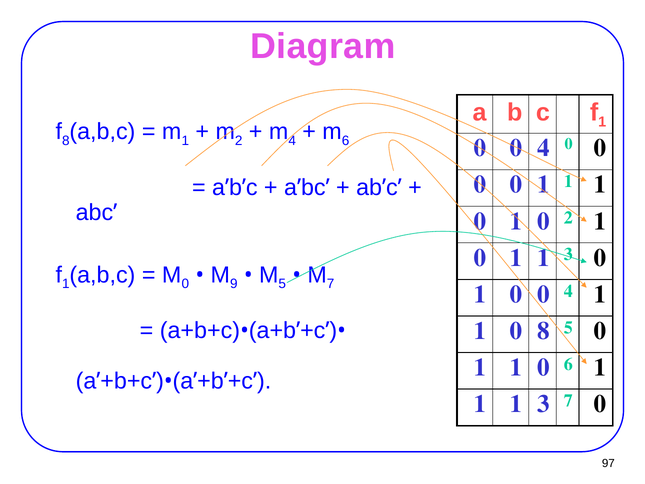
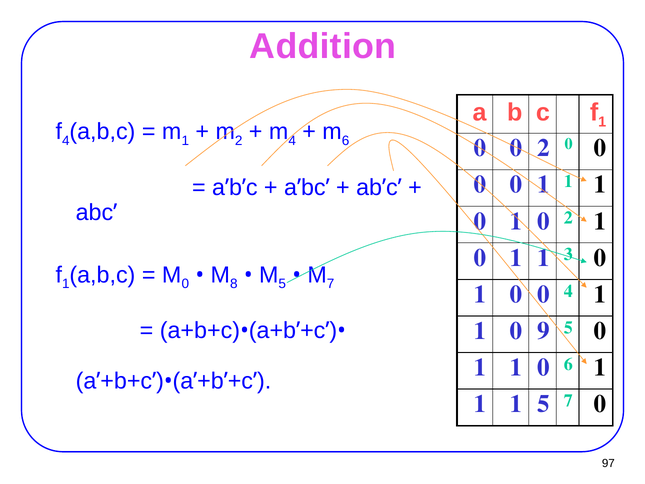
Diagram: Diagram -> Addition
8 at (66, 141): 8 -> 4
4 at (544, 148): 4 -> 2
9: 9 -> 8
0 8: 8 -> 9
3 at (544, 404): 3 -> 5
